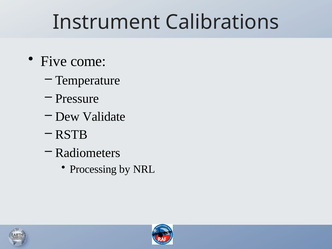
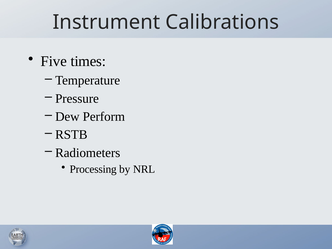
come: come -> times
Validate: Validate -> Perform
